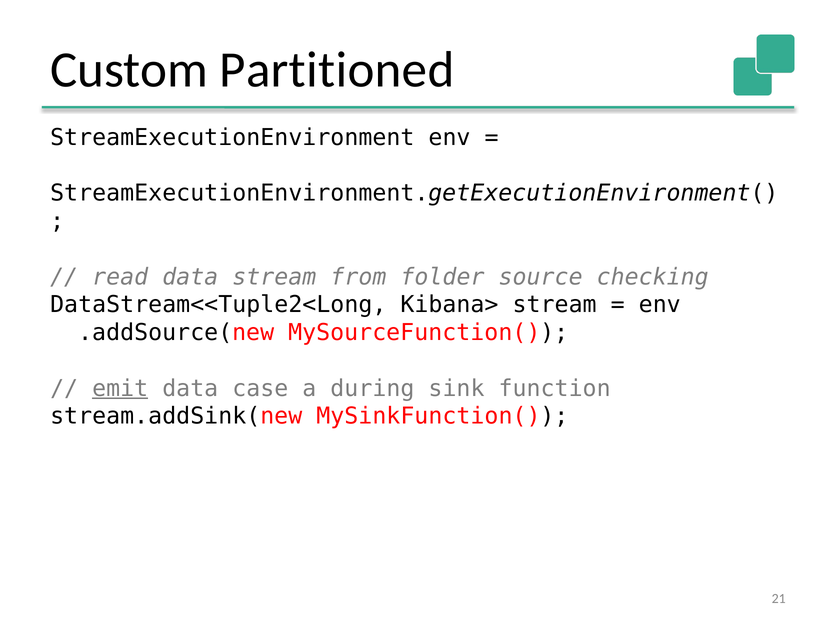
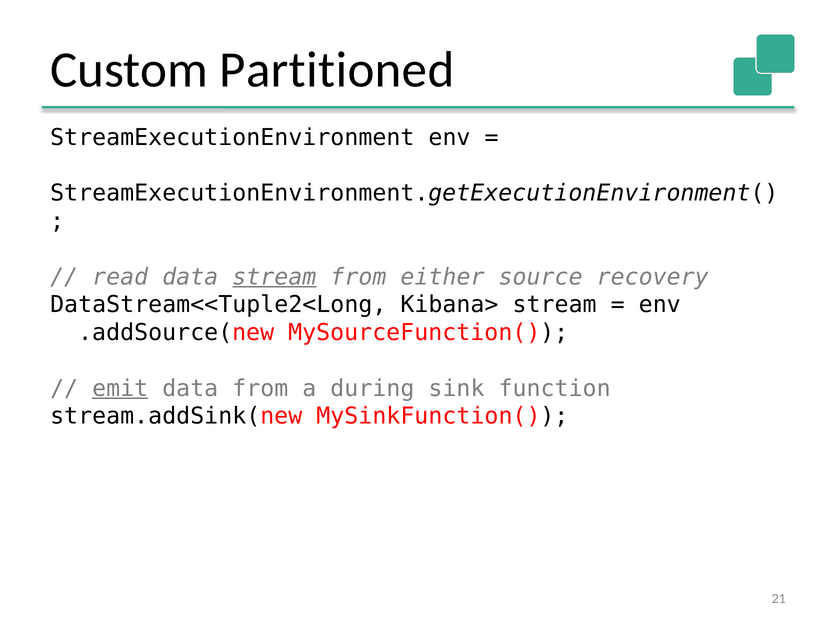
stream at (274, 277) underline: none -> present
folder: folder -> either
checking: checking -> recovery
data case: case -> from
